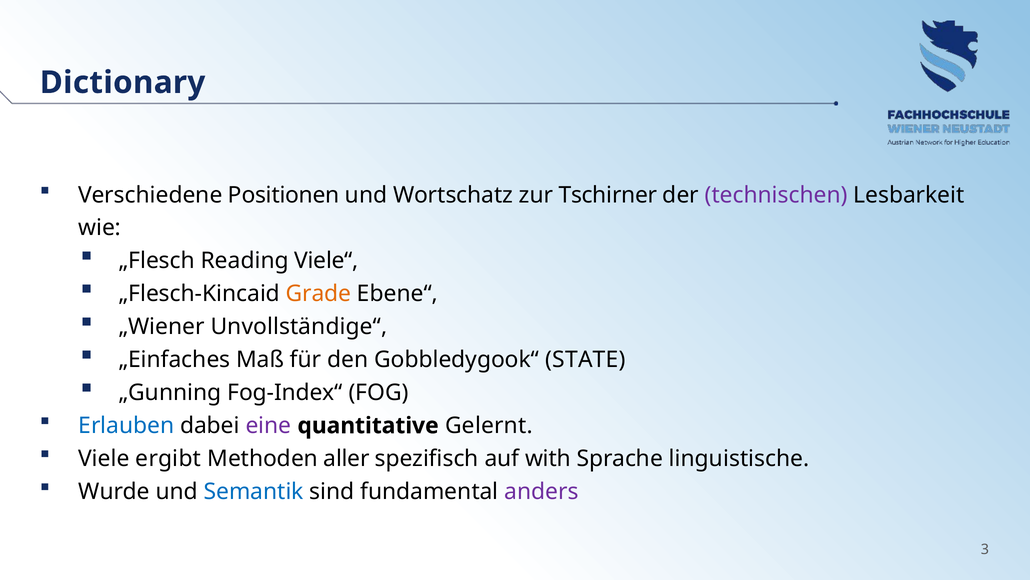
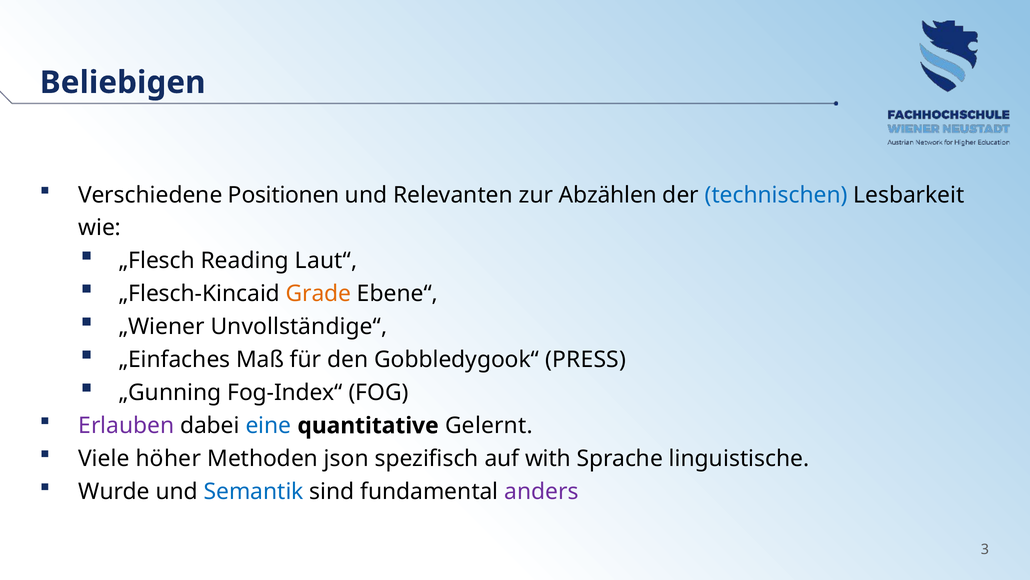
Dictionary: Dictionary -> Beliebigen
Wortschatz: Wortschatz -> Relevanten
Tschirner: Tschirner -> Abzählen
technischen colour: purple -> blue
Viele“: Viele“ -> Laut“
STATE: STATE -> PRESS
Erlauben colour: blue -> purple
eine colour: purple -> blue
ergibt: ergibt -> höher
aller: aller -> json
